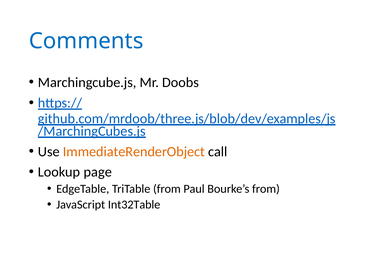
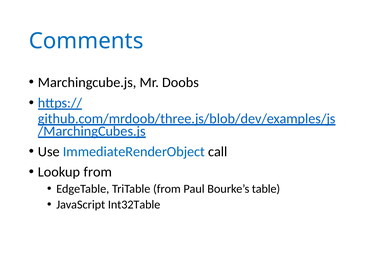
ImmediateRenderObject colour: orange -> blue
Lookup page: page -> from
Bourke’s from: from -> table
